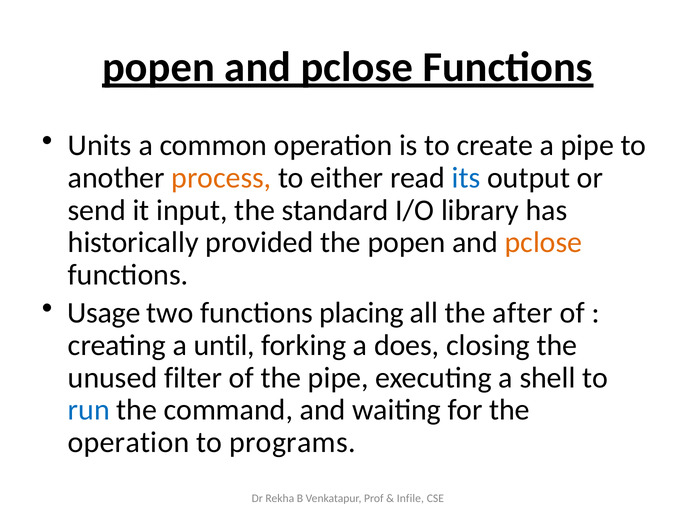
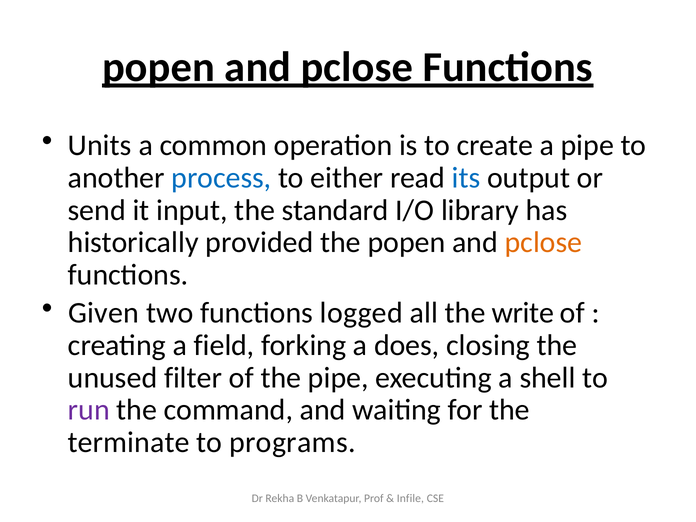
process colour: orange -> blue
Usage: Usage -> Given
placing: placing -> logged
after: after -> write
until: until -> field
run colour: blue -> purple
operation at (129, 442): operation -> terminate
